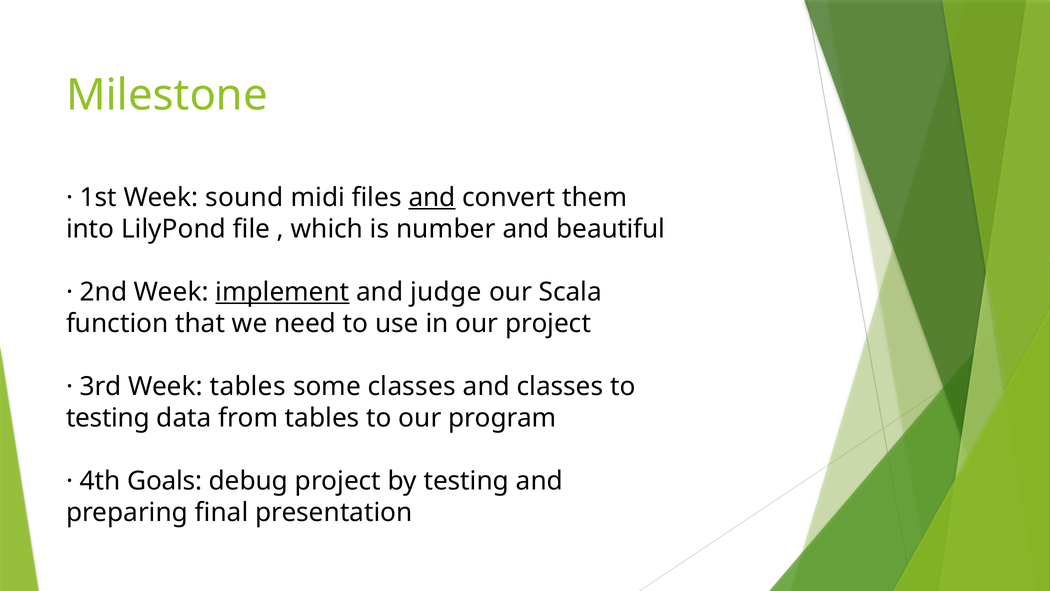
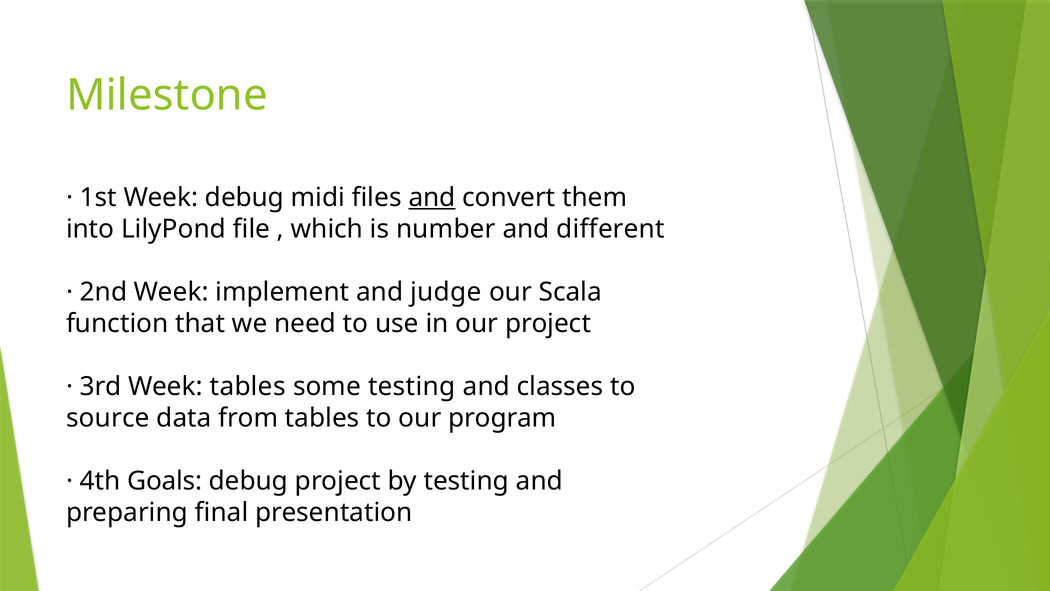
Week sound: sound -> debug
beautiful: beautiful -> different
implement underline: present -> none
some classes: classes -> testing
testing at (108, 418): testing -> source
